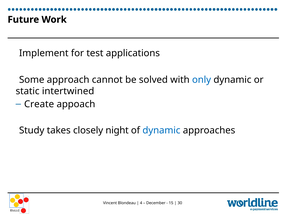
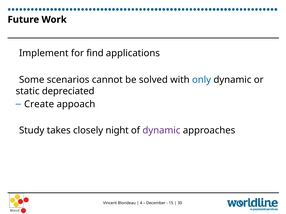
test: test -> find
approach: approach -> scenarios
intertwined: intertwined -> depreciated
dynamic at (161, 131) colour: blue -> purple
